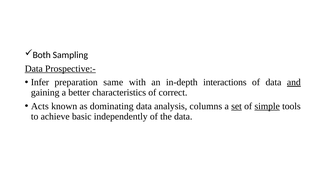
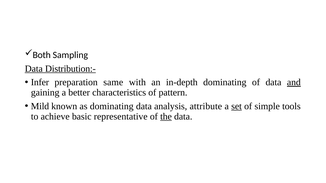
Prospective:-: Prospective:- -> Distribution:-
in-depth interactions: interactions -> dominating
correct: correct -> pattern
Acts: Acts -> Mild
columns: columns -> attribute
simple underline: present -> none
independently: independently -> representative
the underline: none -> present
